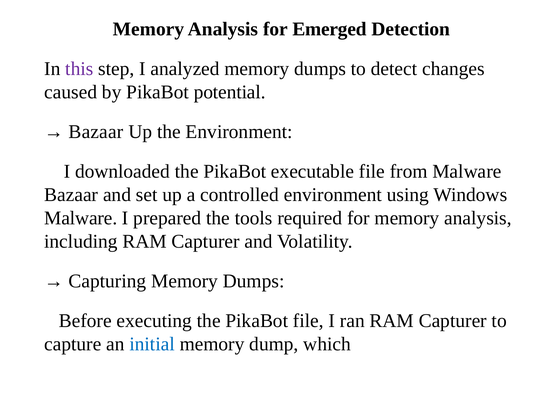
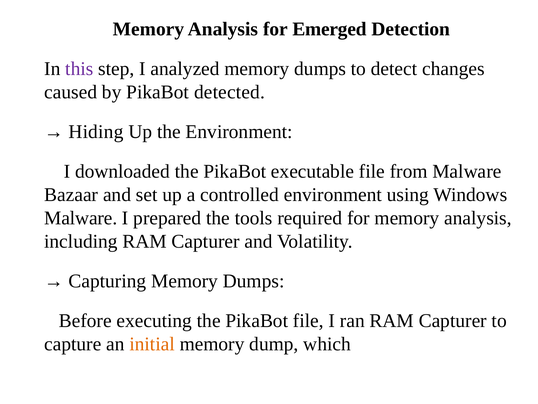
potential: potential -> detected
Bazaar at (96, 132): Bazaar -> Hiding
initial colour: blue -> orange
